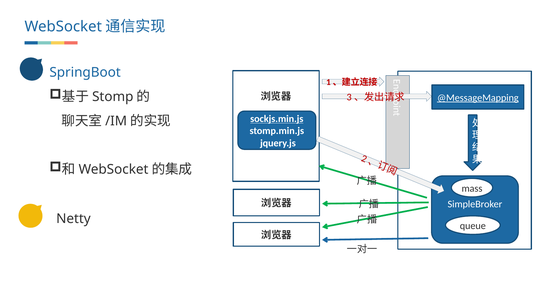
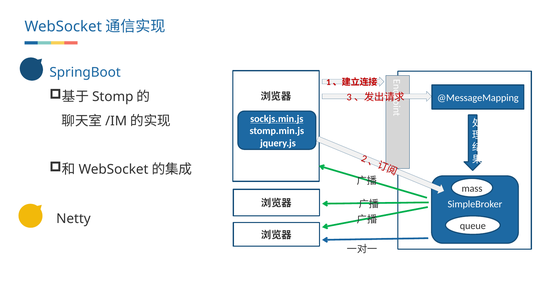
@MessageMapping underline: present -> none
